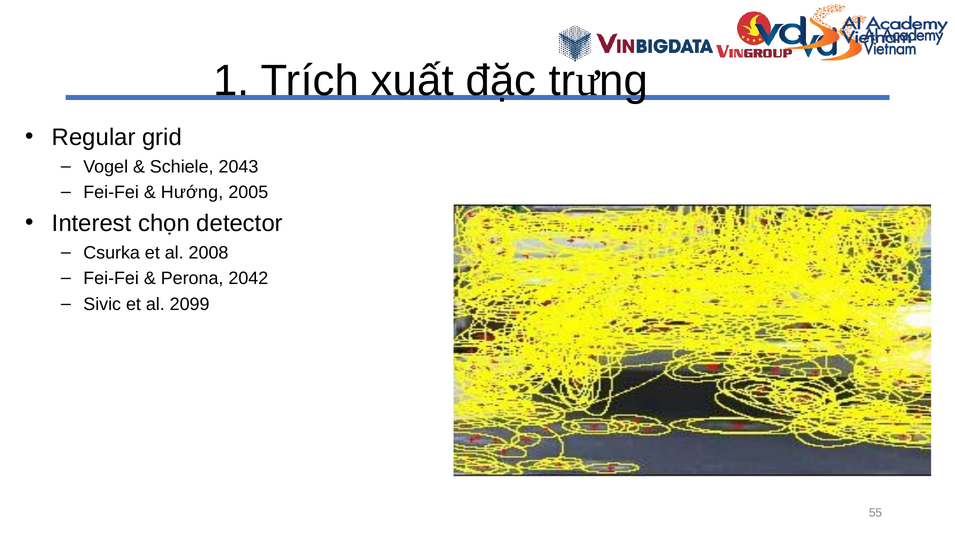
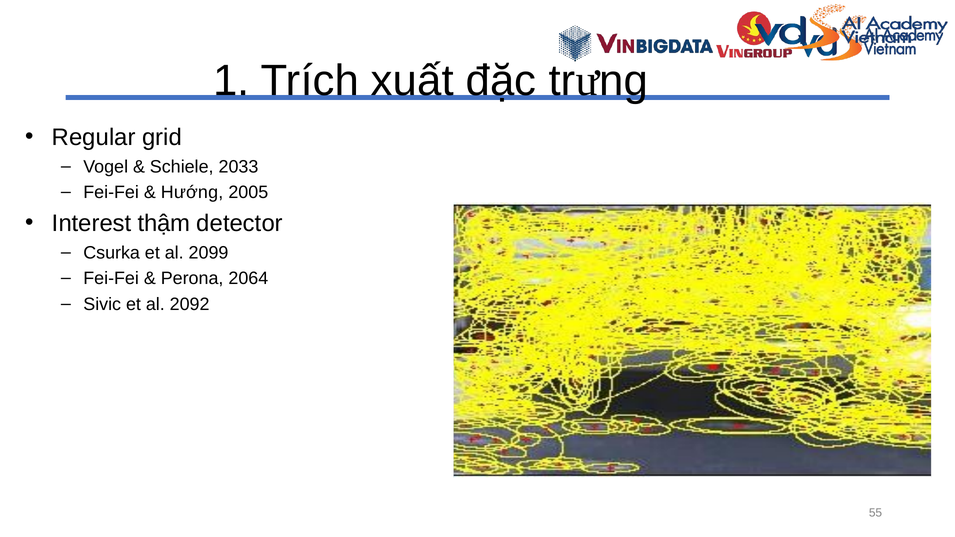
2043: 2043 -> 2033
chọn: chọn -> thậm
2008: 2008 -> 2099
2042: 2042 -> 2064
2099: 2099 -> 2092
